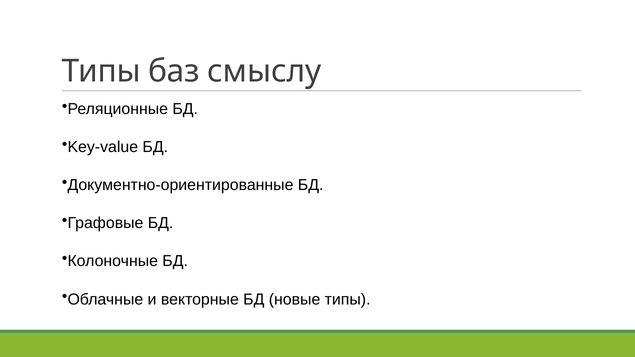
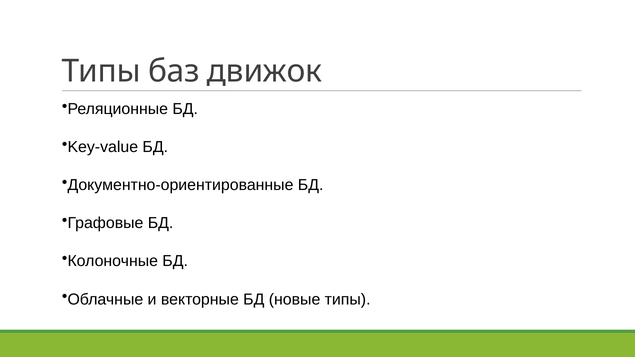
смыслу: смыслу -> движок
